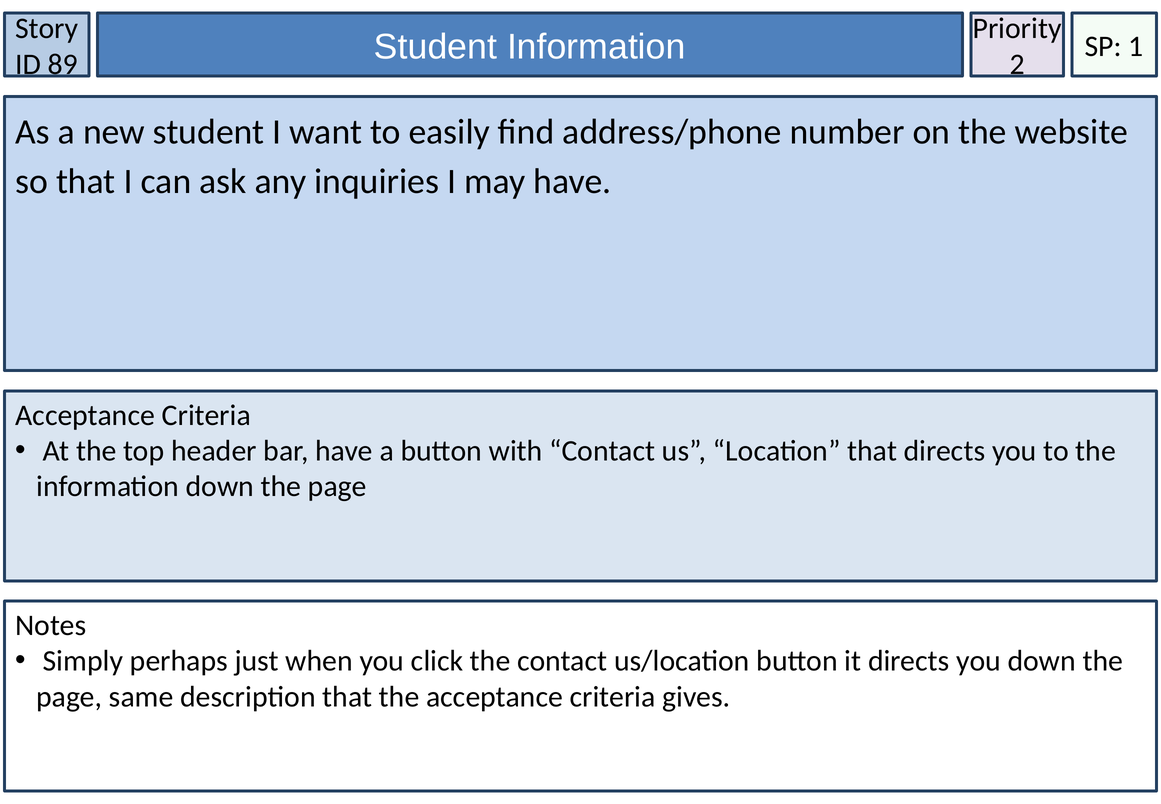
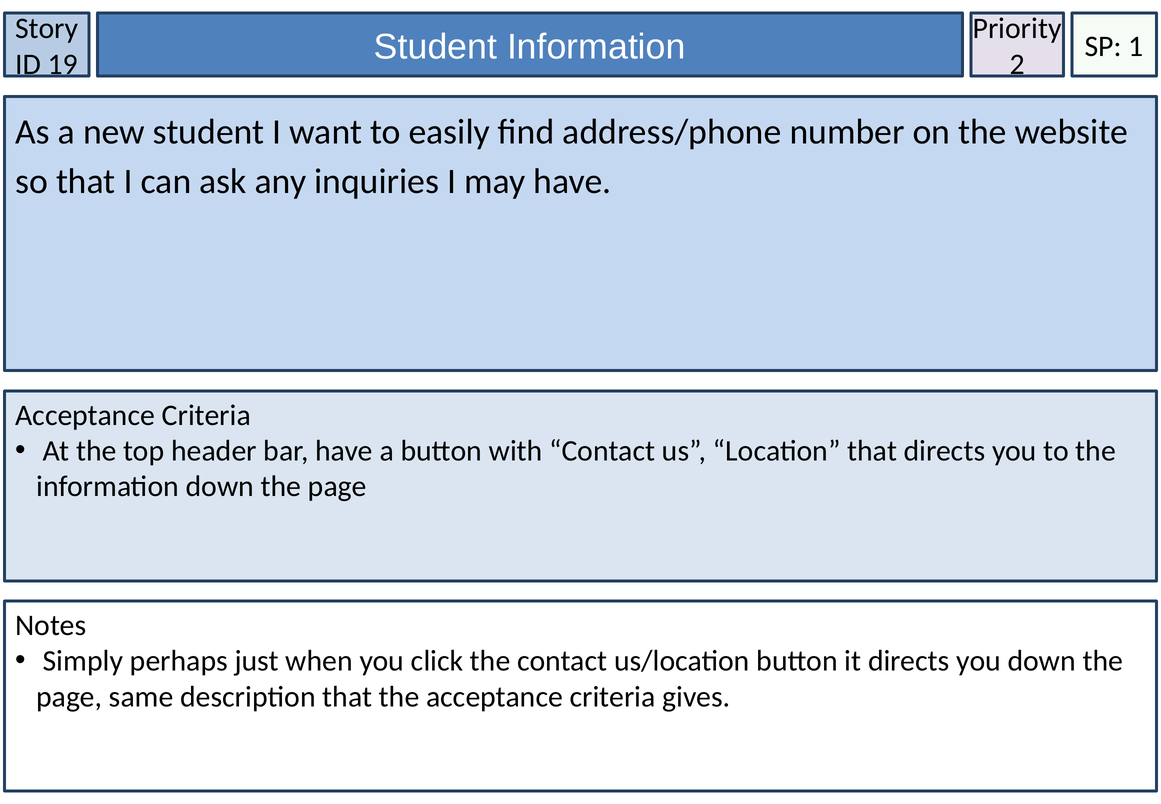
89: 89 -> 19
